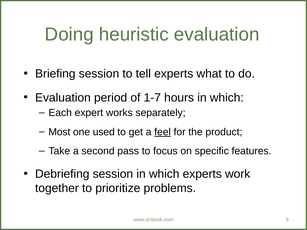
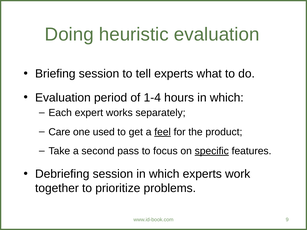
1-7: 1-7 -> 1-4
Most: Most -> Care
specific underline: none -> present
